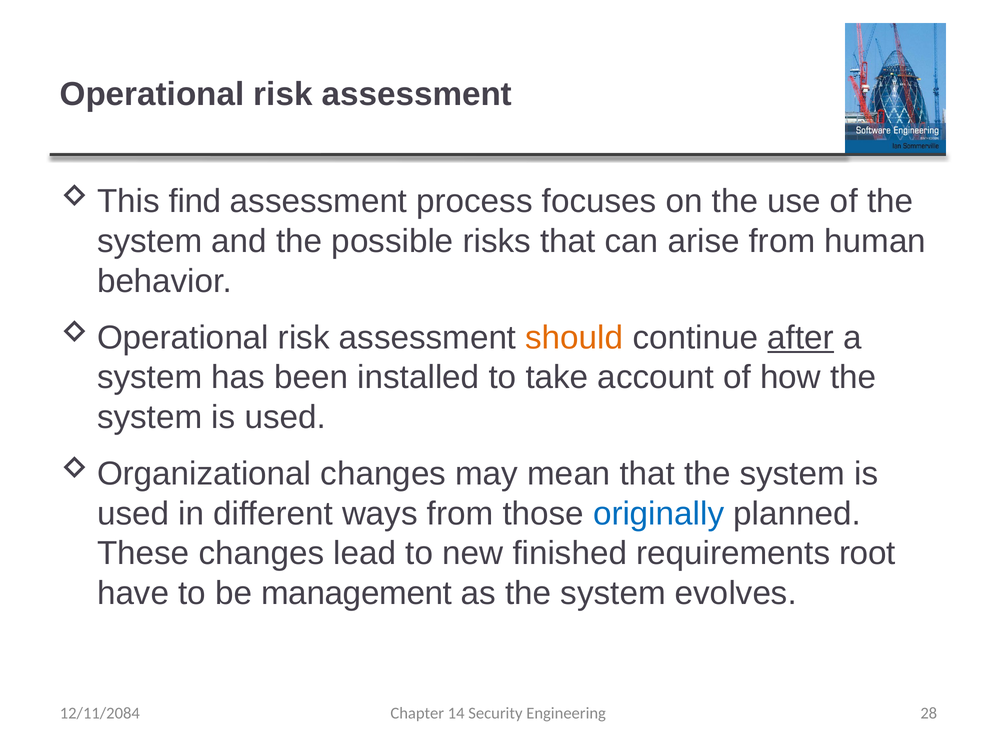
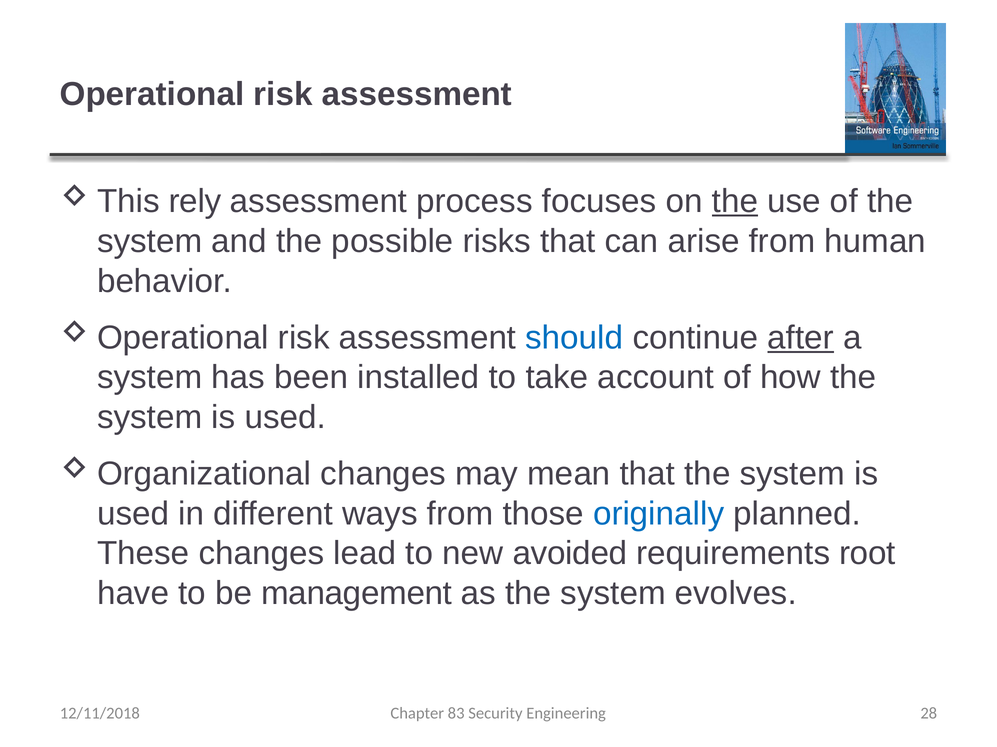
find: find -> rely
the at (735, 202) underline: none -> present
should colour: orange -> blue
finished: finished -> avoided
14: 14 -> 83
12/11/2084: 12/11/2084 -> 12/11/2018
